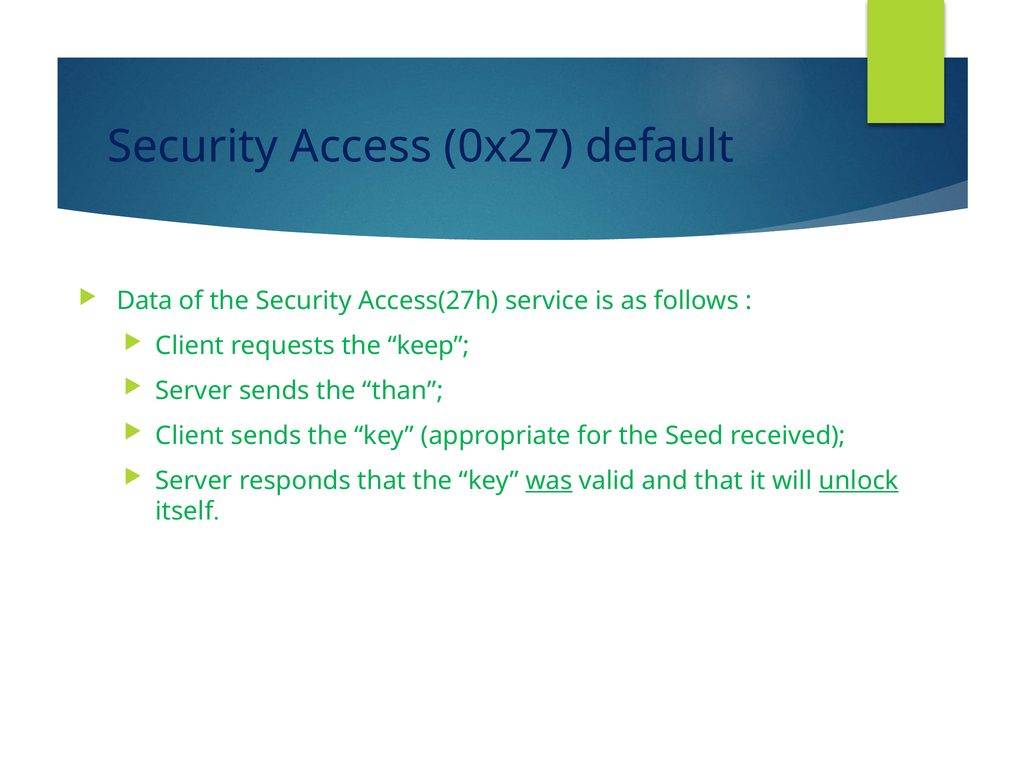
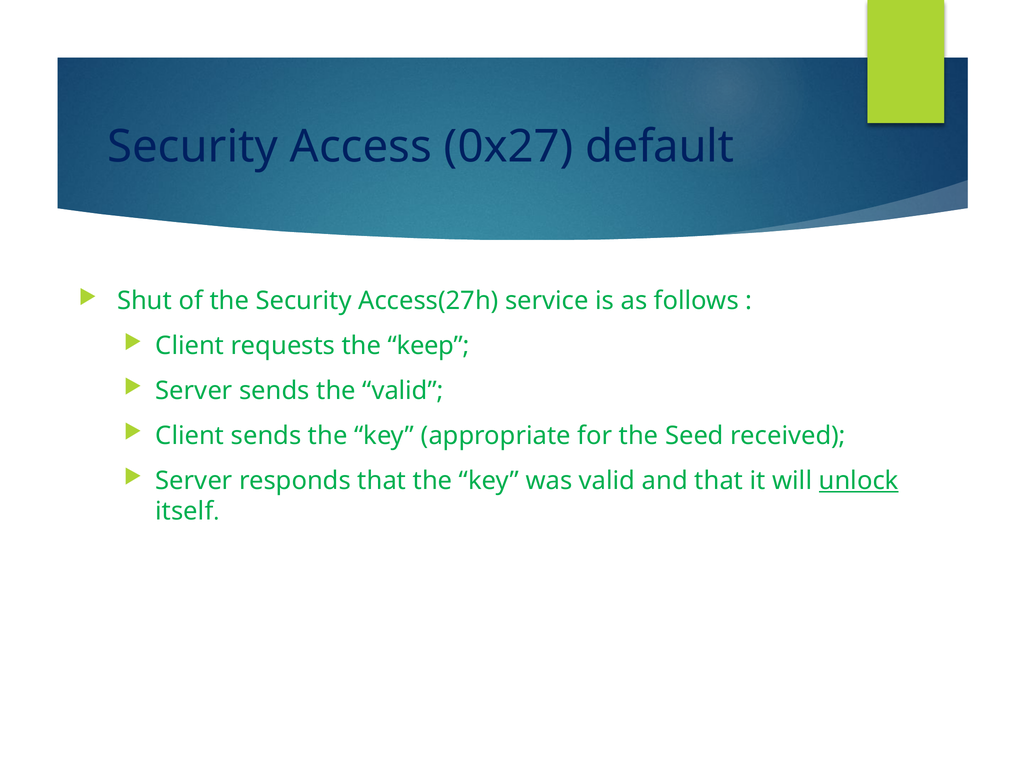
Data: Data -> Shut
the than: than -> valid
was underline: present -> none
